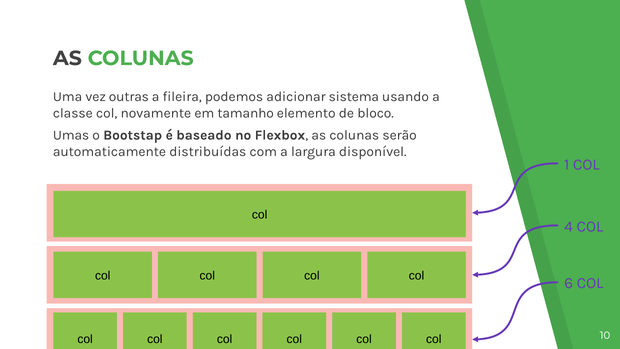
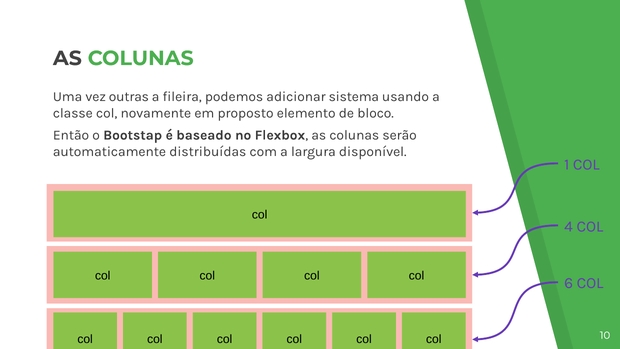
tamanho: tamanho -> proposto
Umas: Umas -> Então
